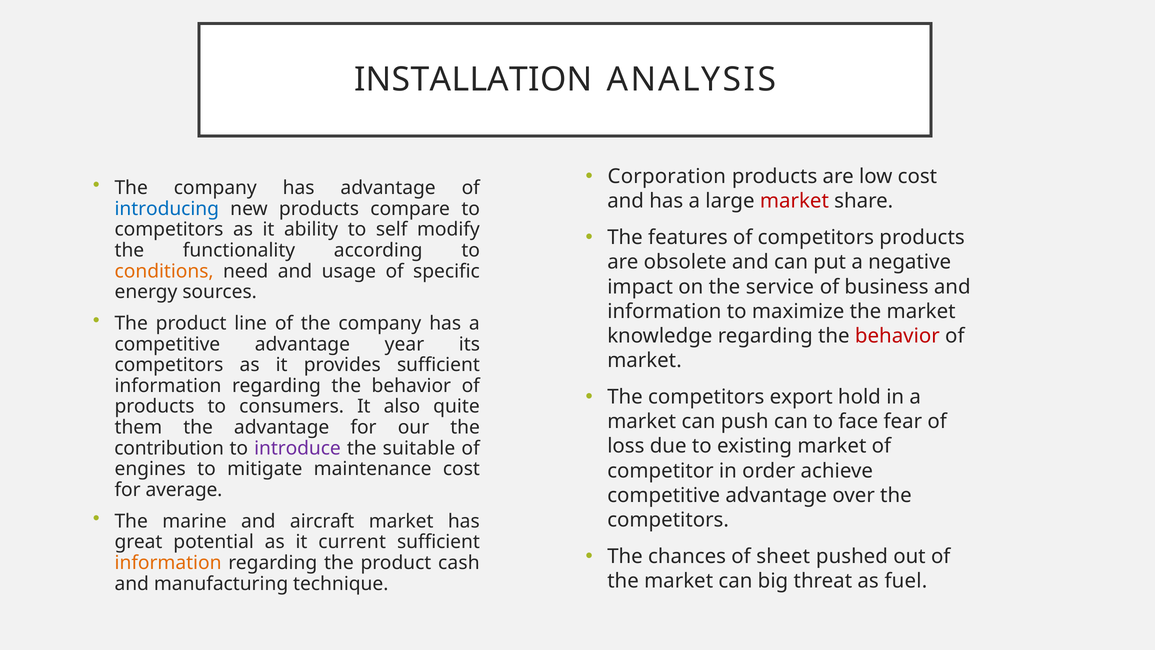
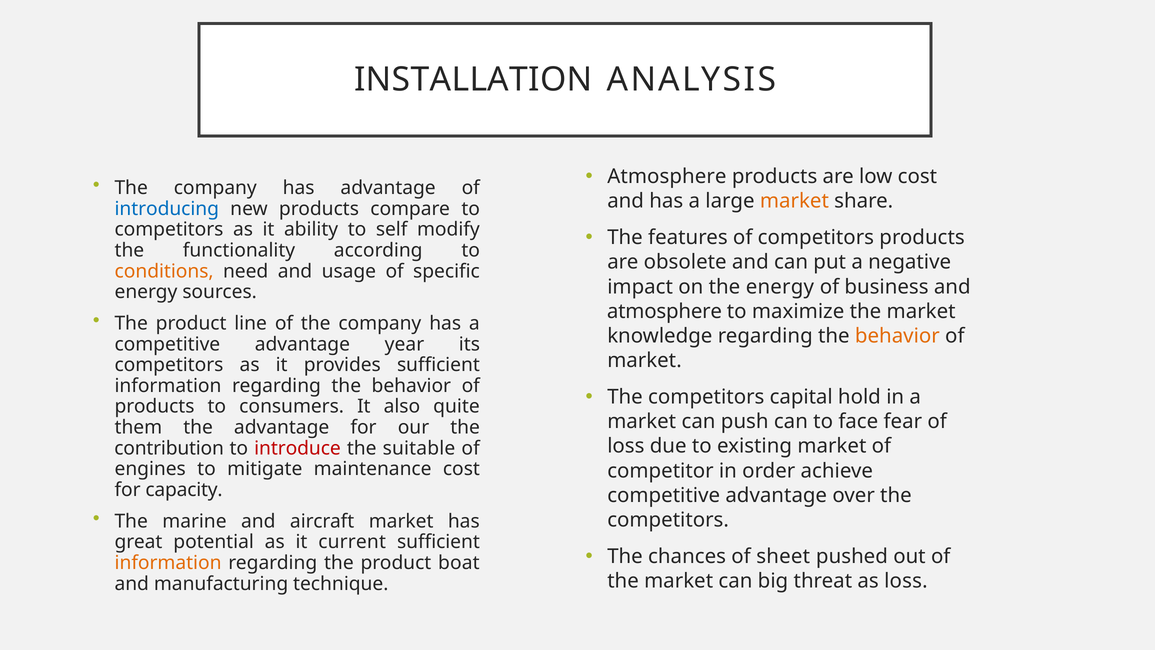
Corporation at (667, 176): Corporation -> Atmosphere
market at (794, 201) colour: red -> orange
the service: service -> energy
information at (664, 311): information -> atmosphere
behavior at (897, 336) colour: red -> orange
export: export -> capital
introduce colour: purple -> red
average: average -> capacity
cash: cash -> boat
as fuel: fuel -> loss
